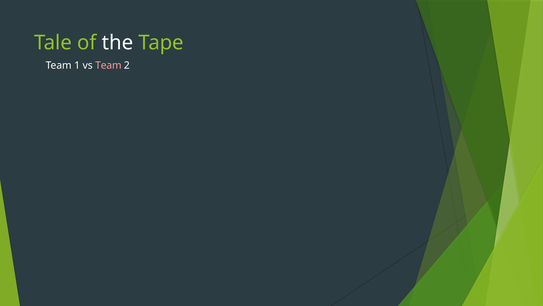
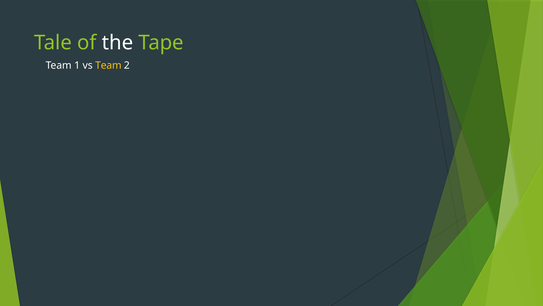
Team at (108, 65) colour: pink -> yellow
